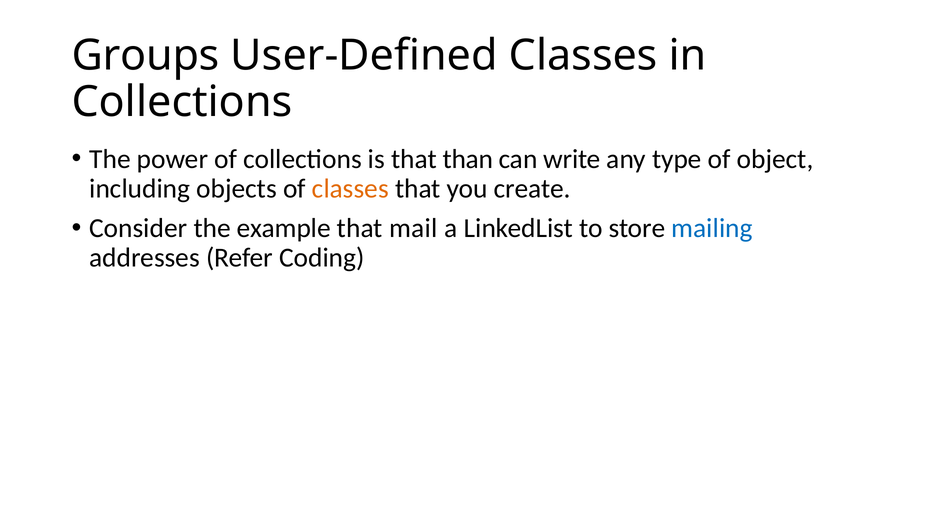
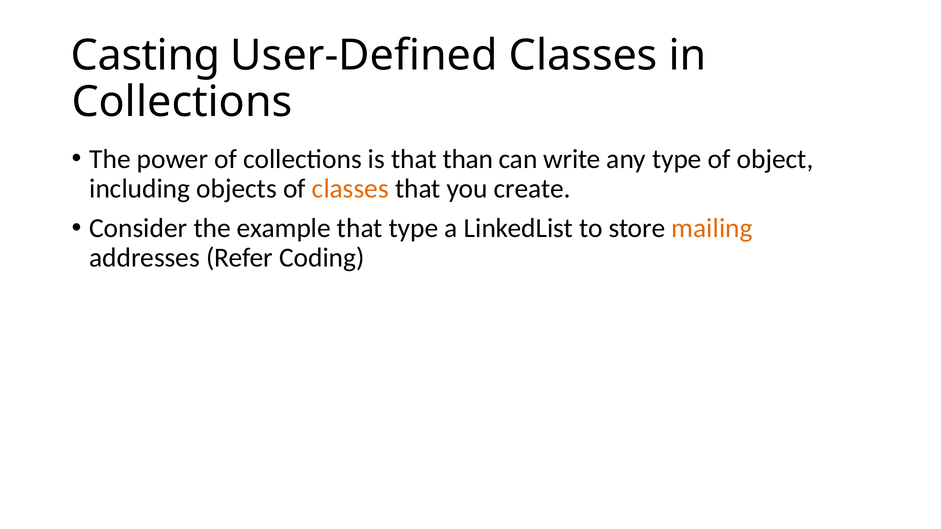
Groups: Groups -> Casting
that mail: mail -> type
mailing colour: blue -> orange
